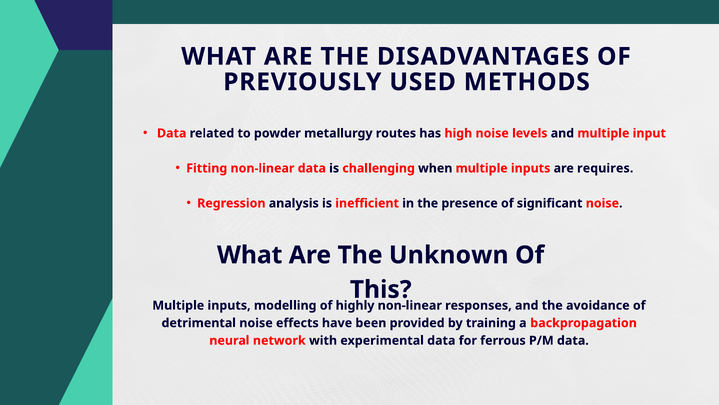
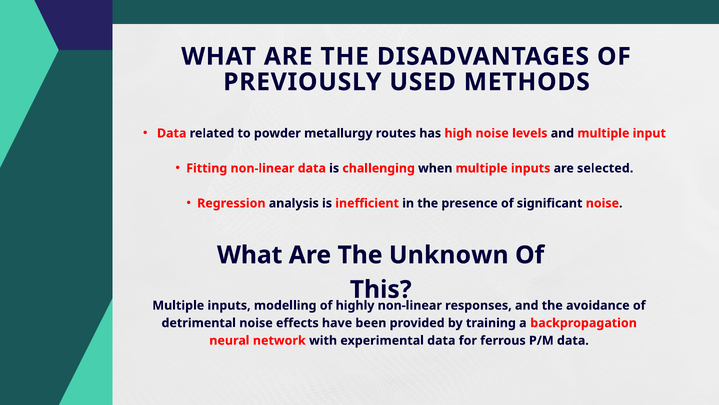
requires: requires -> selected
